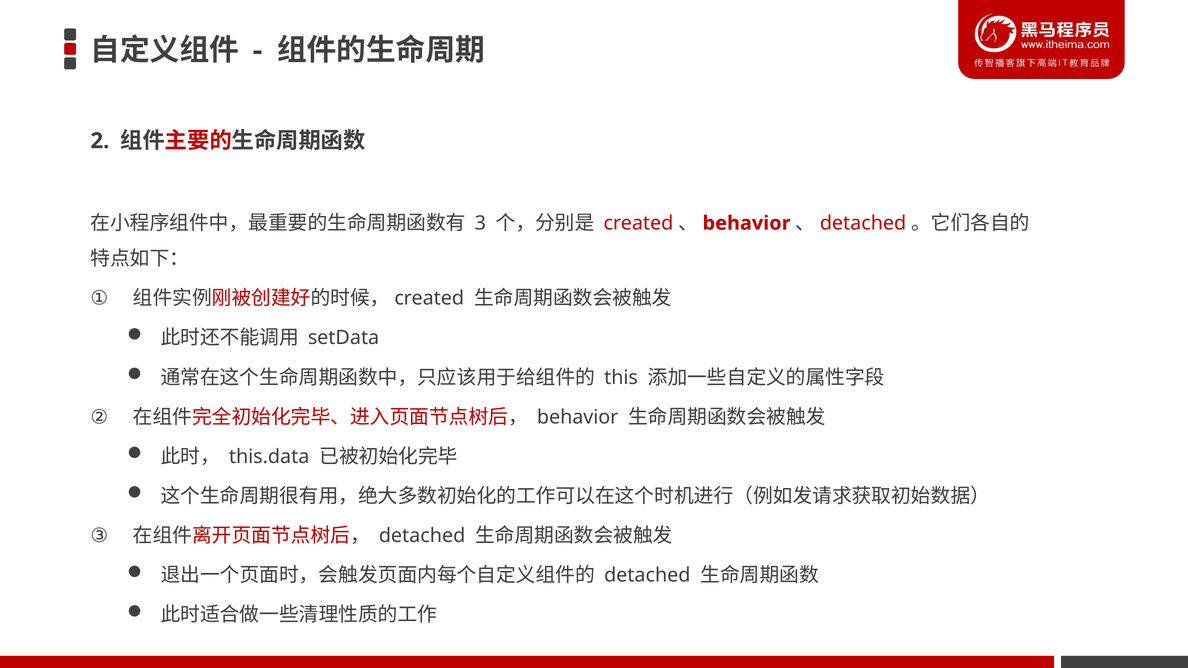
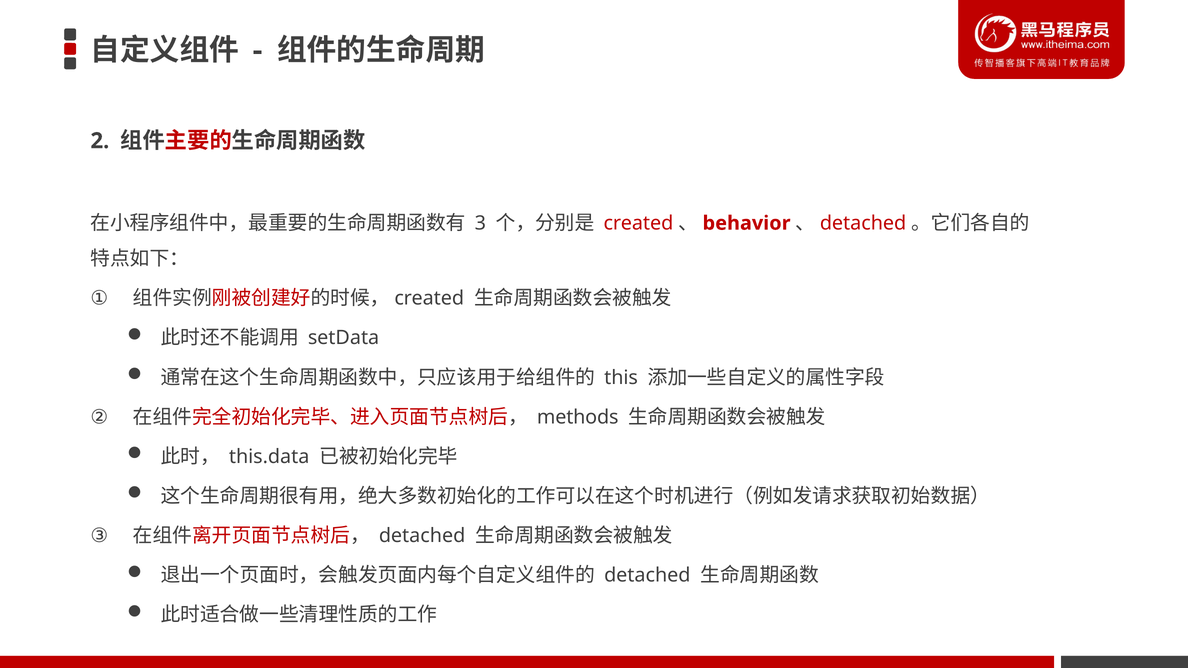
behavior at (578, 417): behavior -> methods
